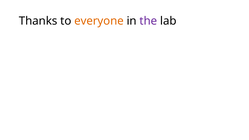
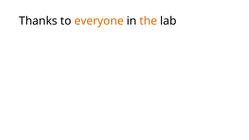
the colour: purple -> orange
